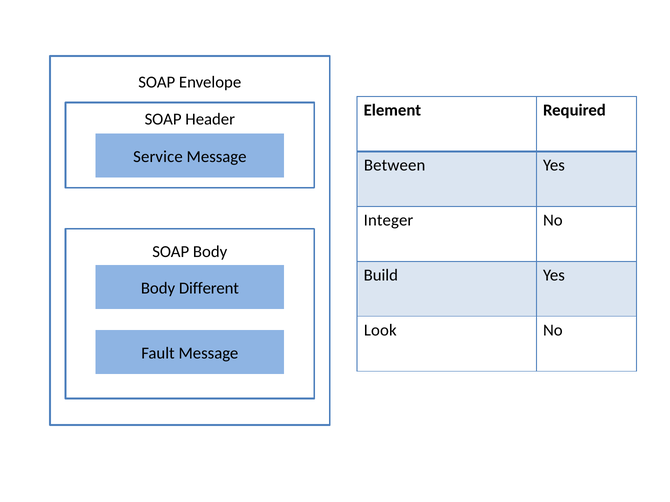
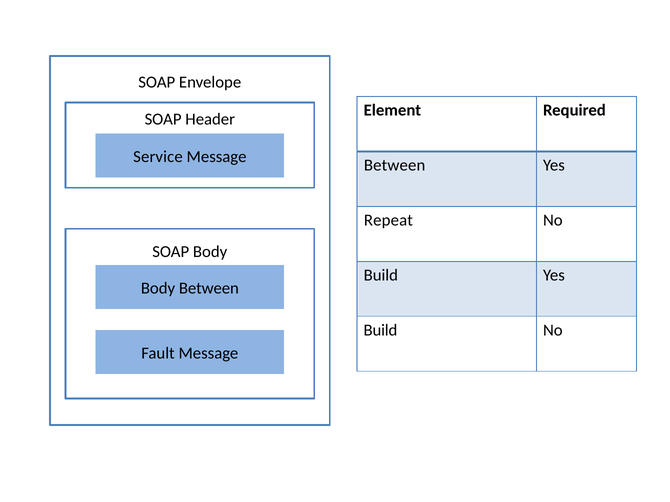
Integer: Integer -> Repeat
Body Different: Different -> Between
Look at (380, 330): Look -> Build
